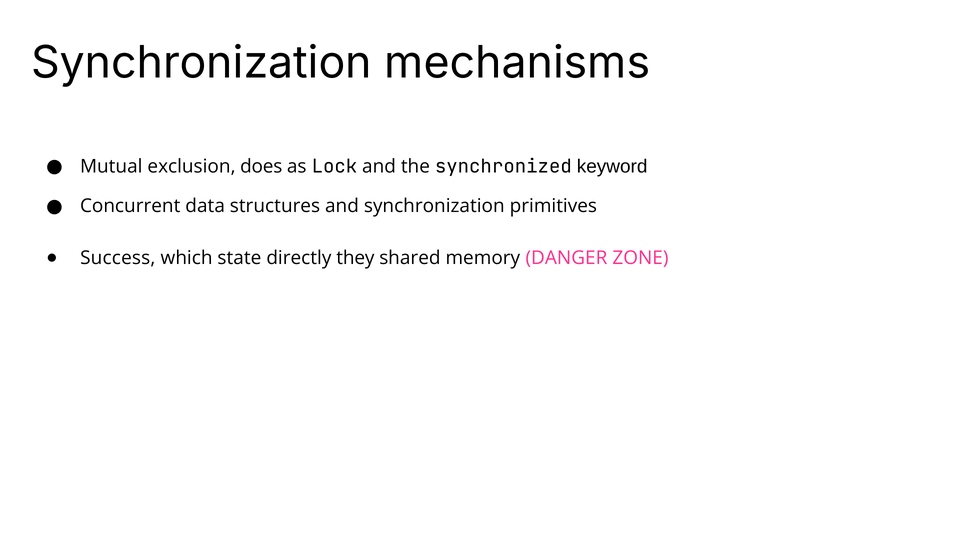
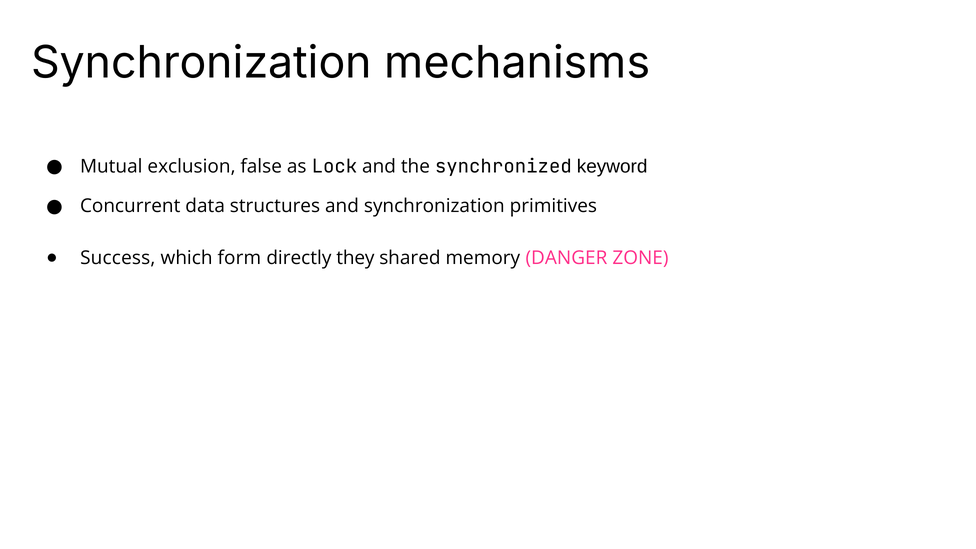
does: does -> false
state: state -> form
